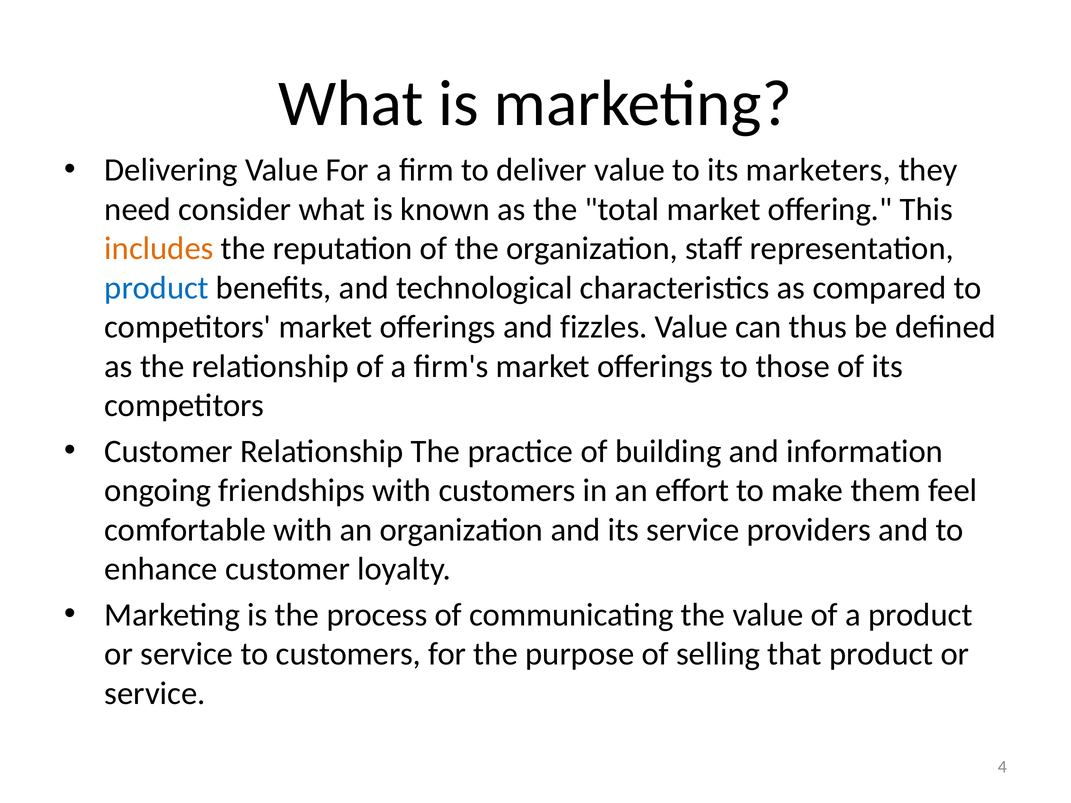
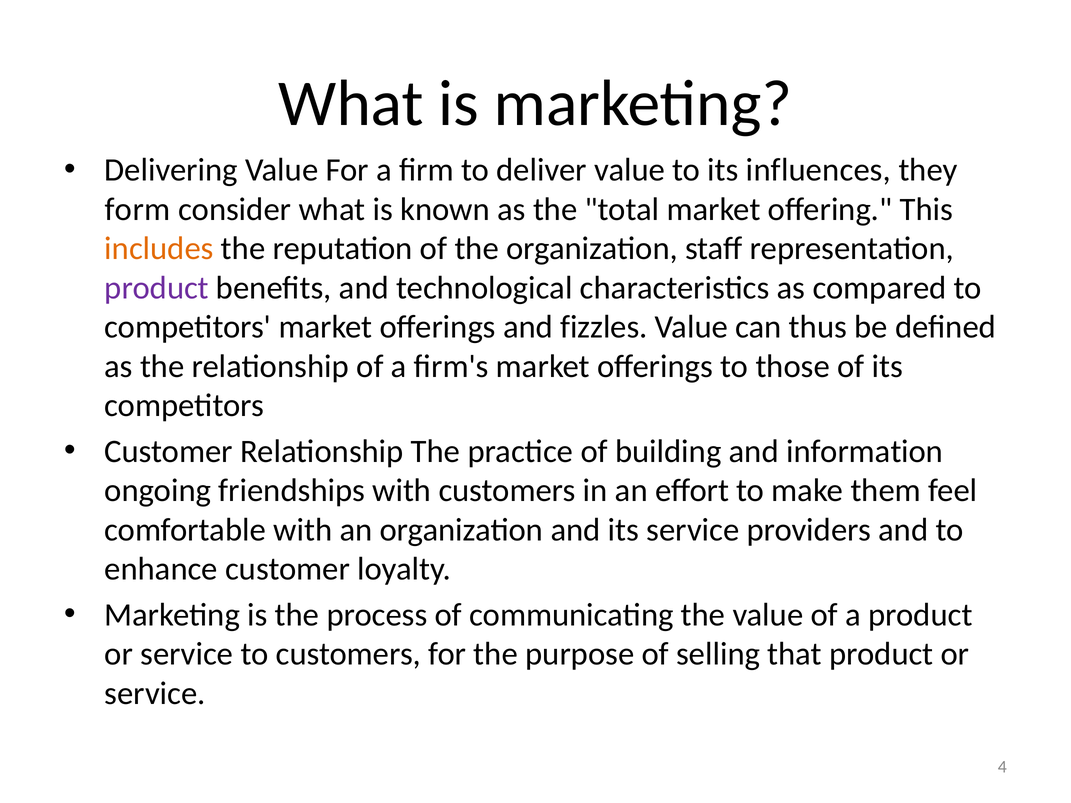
marketers: marketers -> influences
need: need -> form
product at (157, 288) colour: blue -> purple
